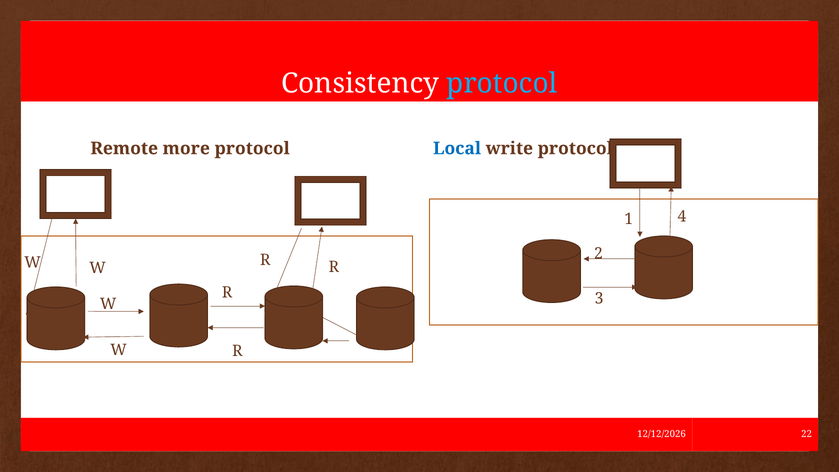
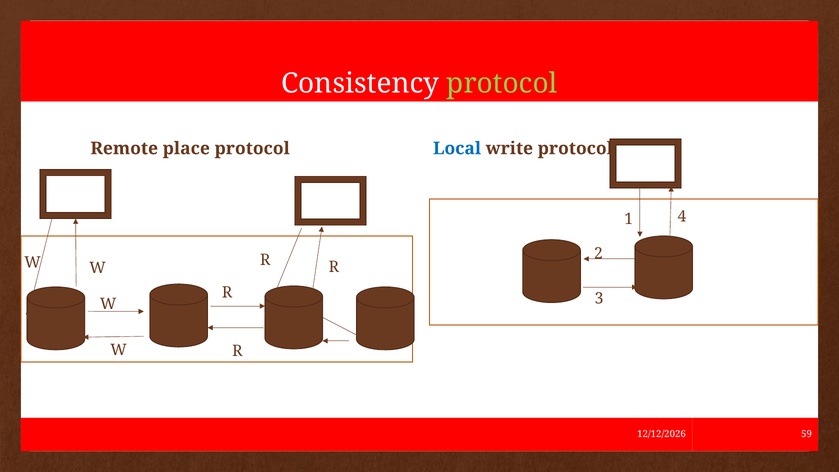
protocol at (502, 83) colour: light blue -> light green
more: more -> place
22: 22 -> 59
